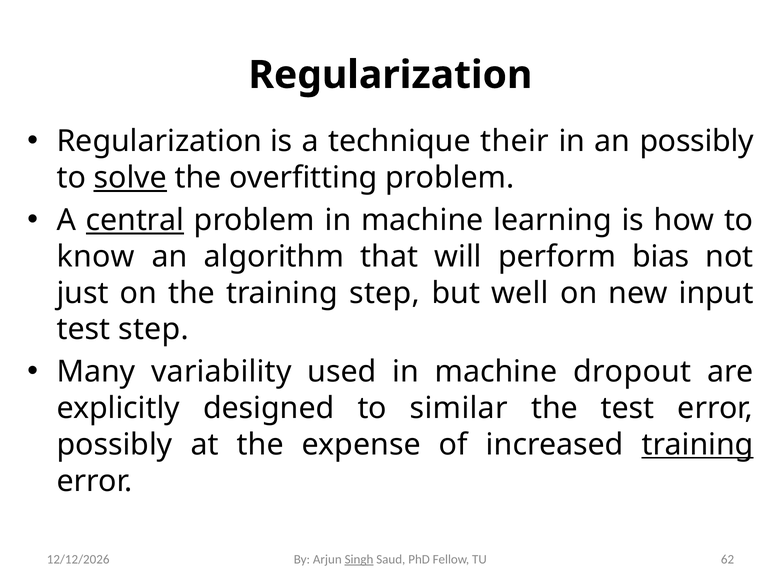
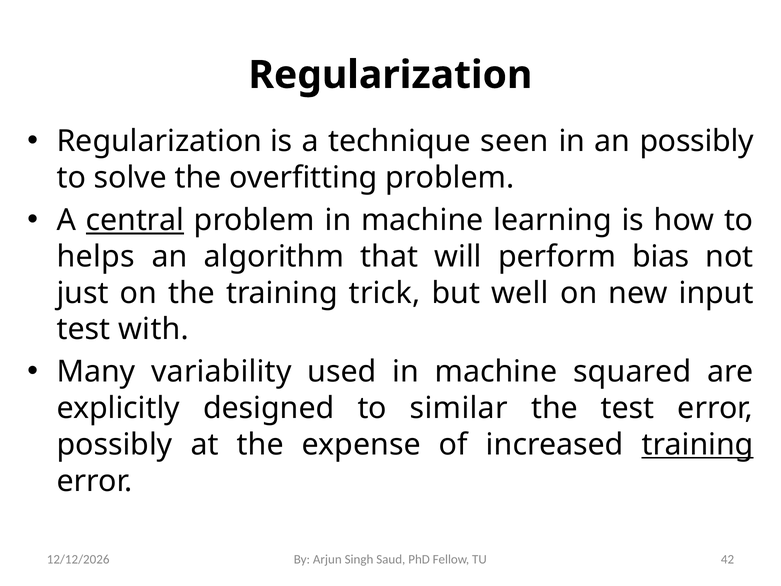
their: their -> seen
solve underline: present -> none
know: know -> helps
training step: step -> trick
test step: step -> with
dropout: dropout -> squared
Singh underline: present -> none
62: 62 -> 42
